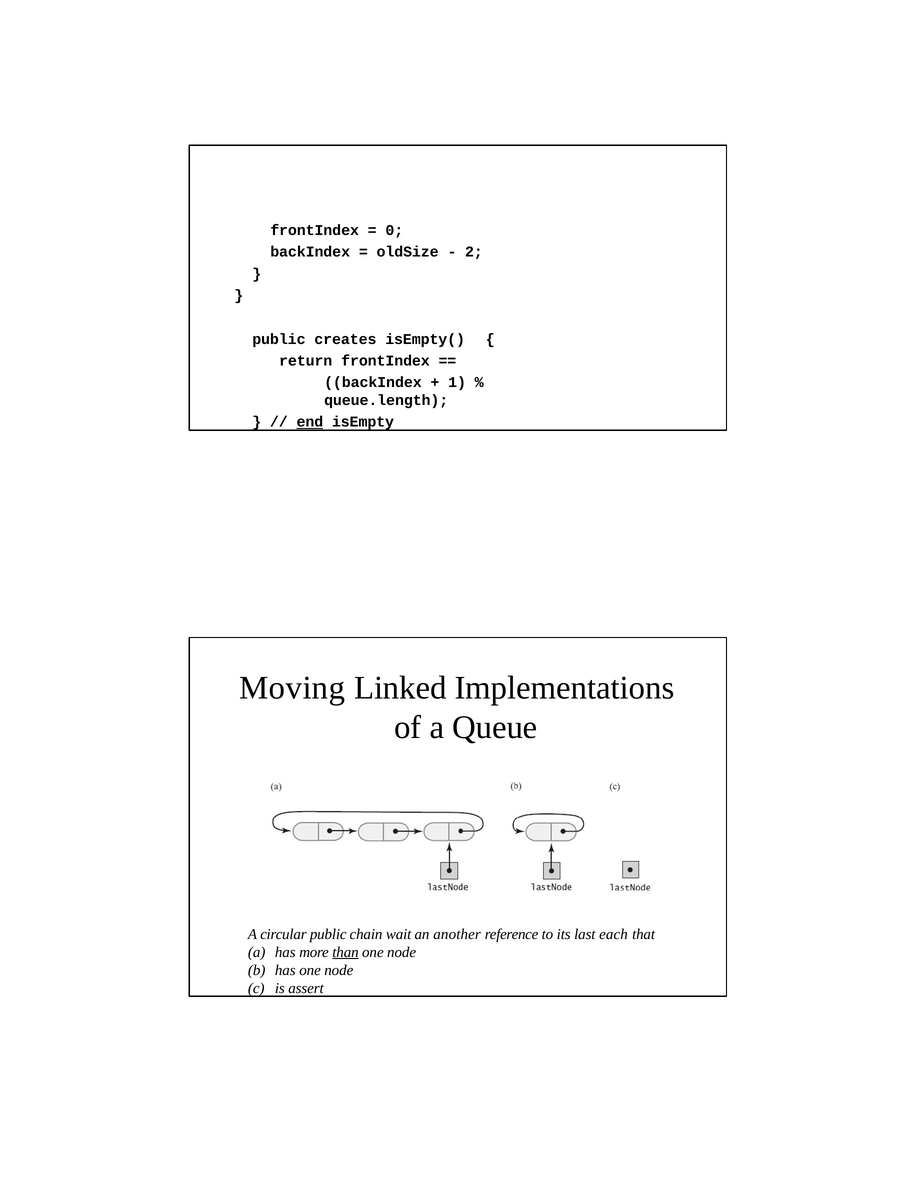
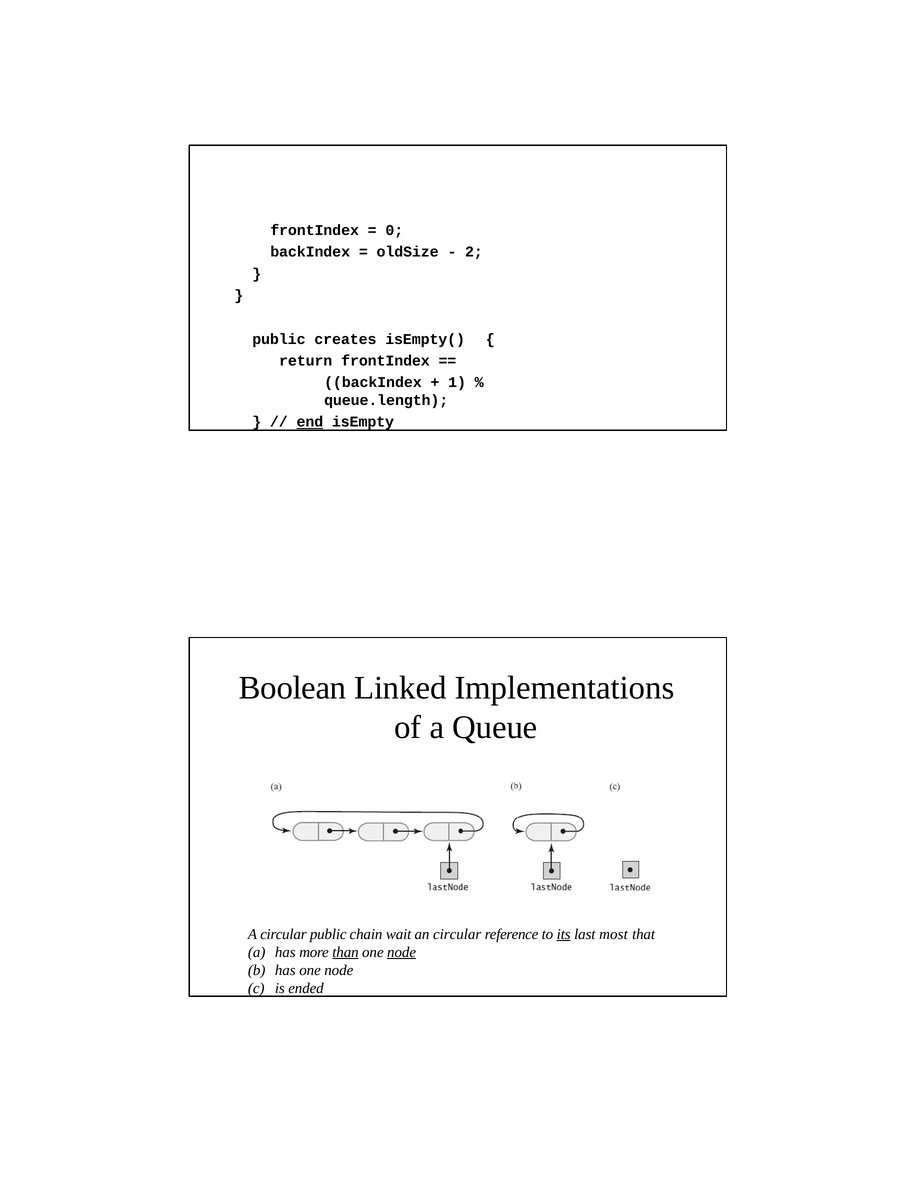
Moving: Moving -> Boolean
an another: another -> circular
its underline: none -> present
each: each -> most
node at (402, 952) underline: none -> present
assert: assert -> ended
